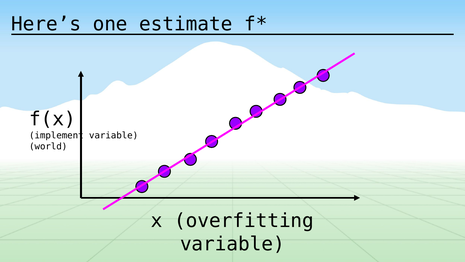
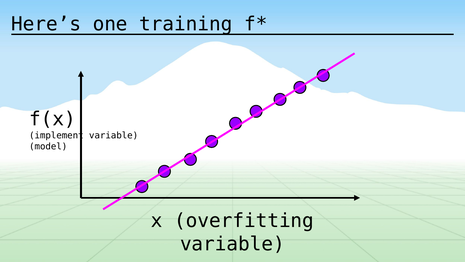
estimate: estimate -> training
world: world -> model
